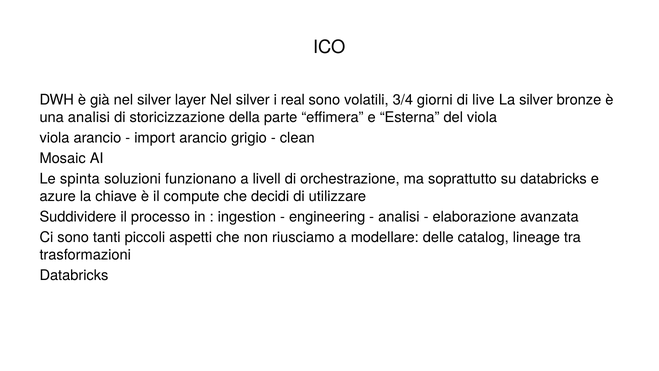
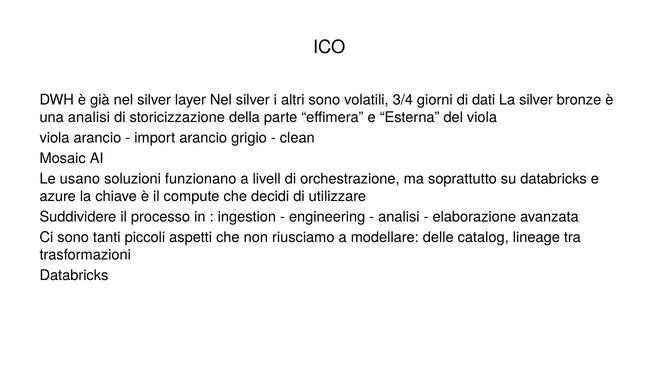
real: real -> altri
live: live -> dati
spinta: spinta -> usano
